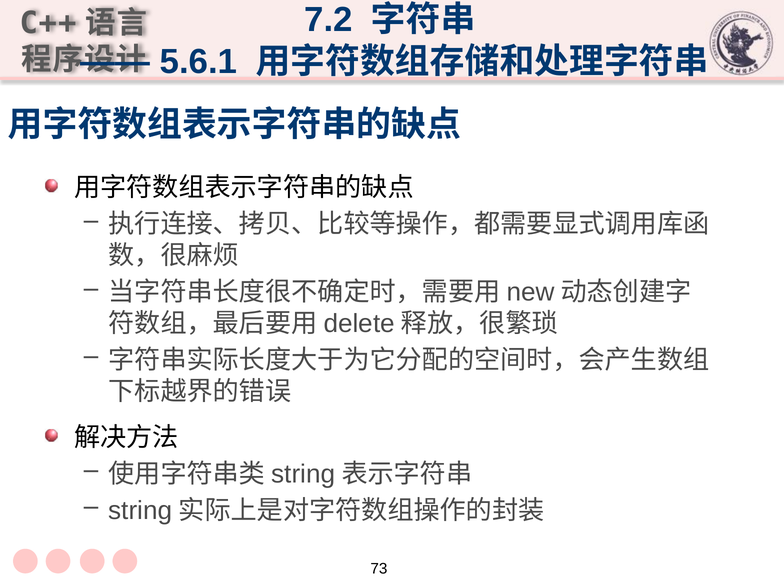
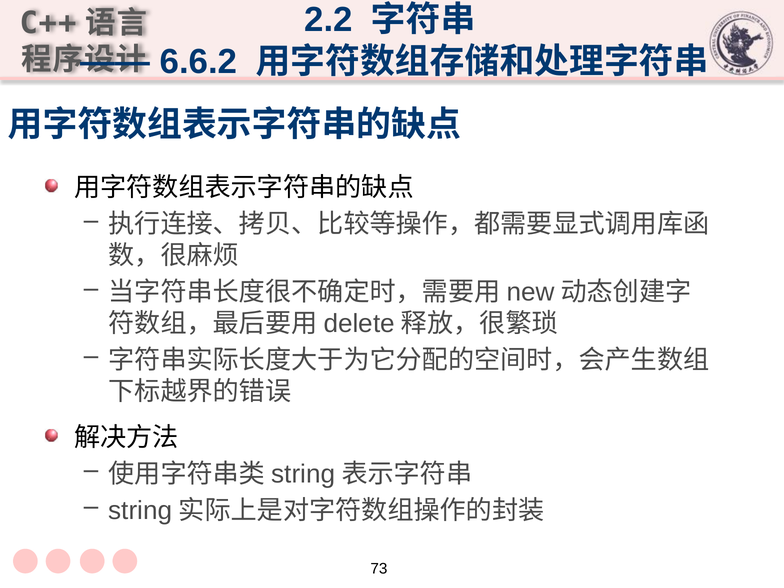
7.2: 7.2 -> 2.2
5.6.1: 5.6.1 -> 6.6.2
